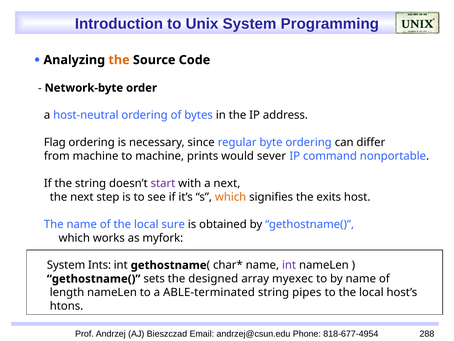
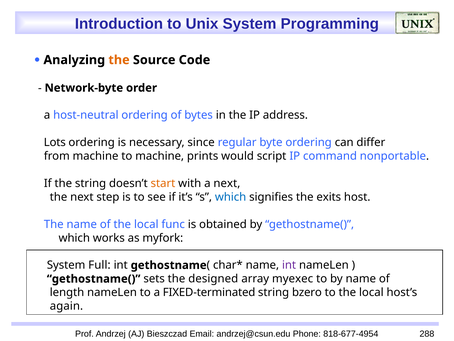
Flag: Flag -> Lots
sever: sever -> script
start colour: purple -> orange
which at (231, 197) colour: orange -> blue
sure: sure -> func
Ints: Ints -> Full
ABLE-terminated: ABLE-terminated -> FIXED-terminated
pipes: pipes -> bzero
htons: htons -> again
